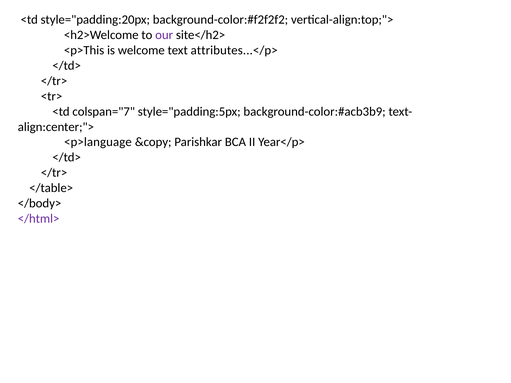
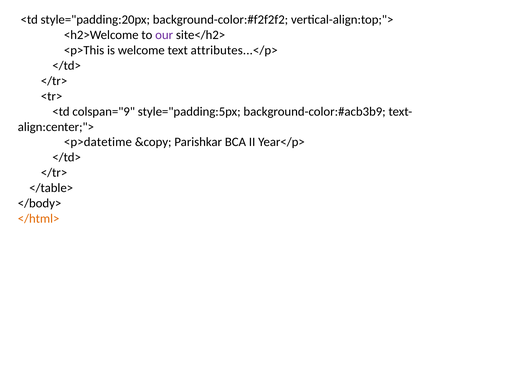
colspan="7: colspan="7 -> colspan="9
<p>language: <p>language -> <p>datetime
</html> colour: purple -> orange
